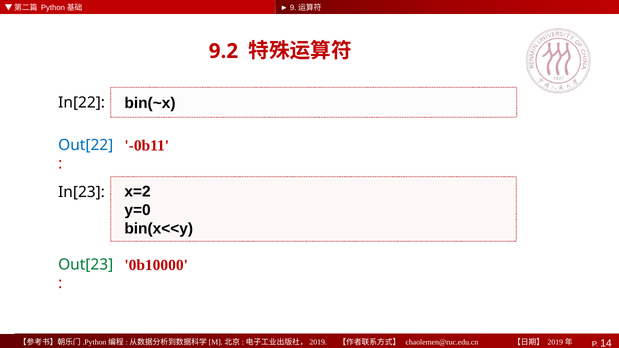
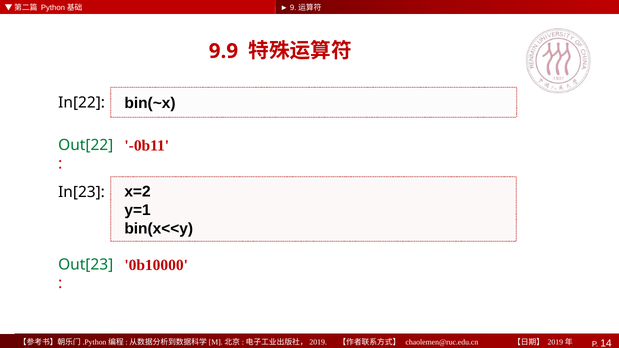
9.2: 9.2 -> 9.9
Out[22 colour: blue -> green
y=0: y=0 -> y=1
